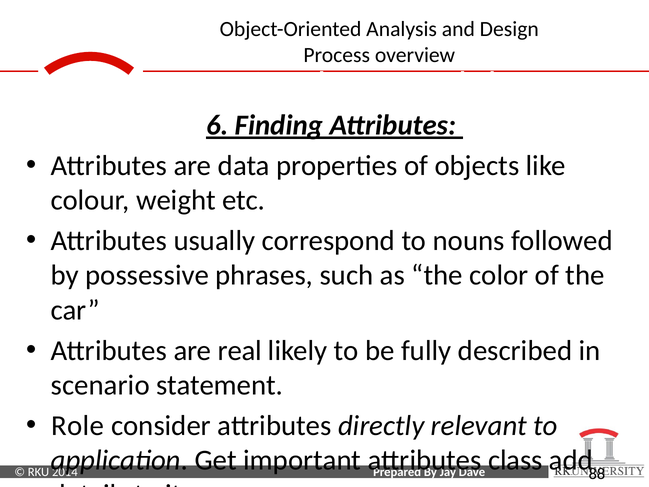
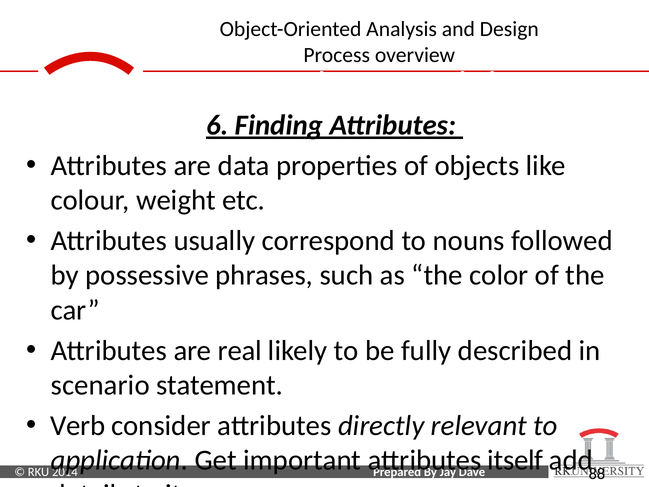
Role: Role -> Verb
class at (515, 460): class -> itself
